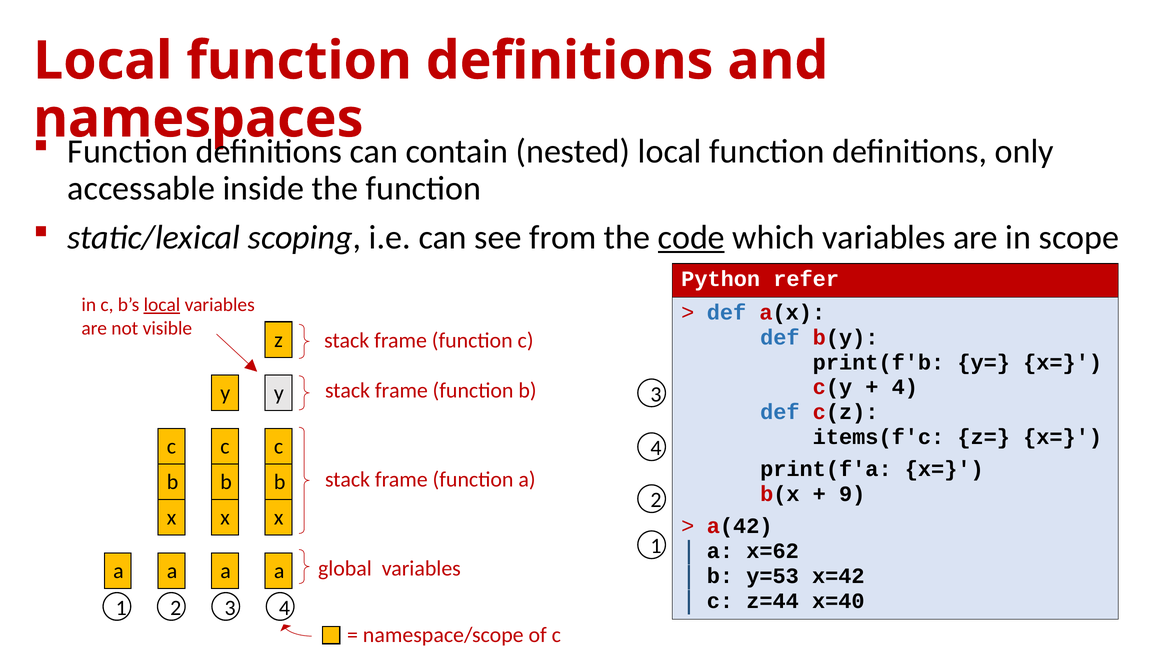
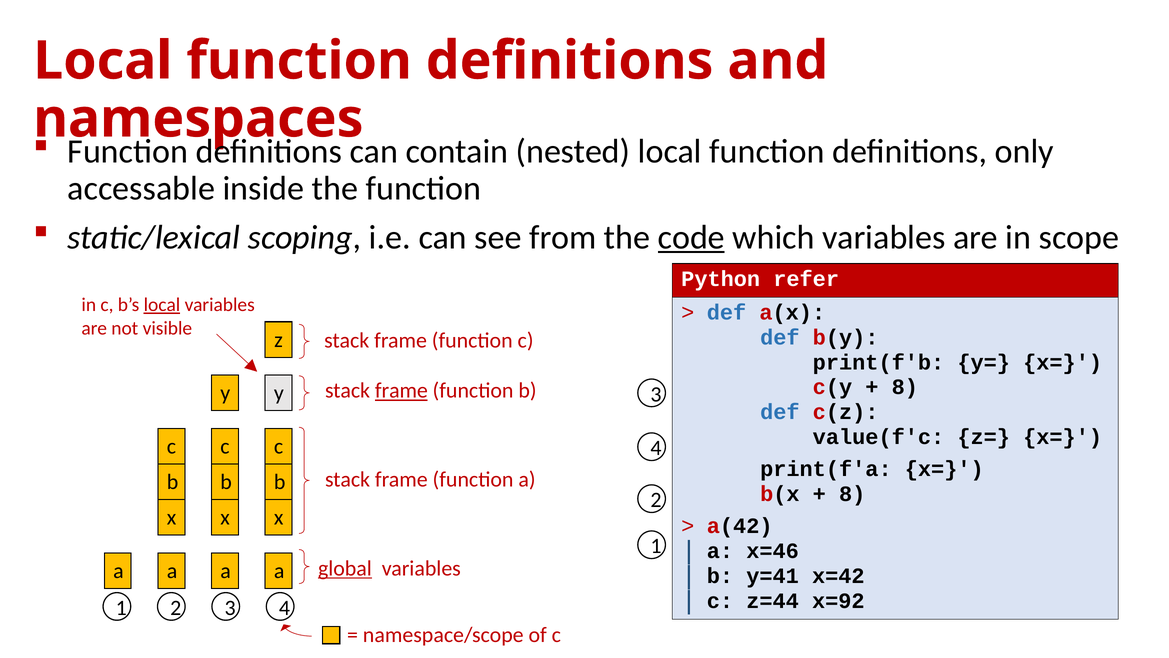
4 at (905, 387): 4 -> 8
frame at (401, 390) underline: none -> present
items(f'c: items(f'c -> value(f'c
9 at (852, 494): 9 -> 8
x=62: x=62 -> x=46
global underline: none -> present
y=53: y=53 -> y=41
x=40: x=40 -> x=92
